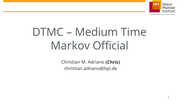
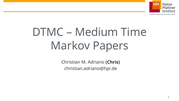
Official: Official -> Papers
